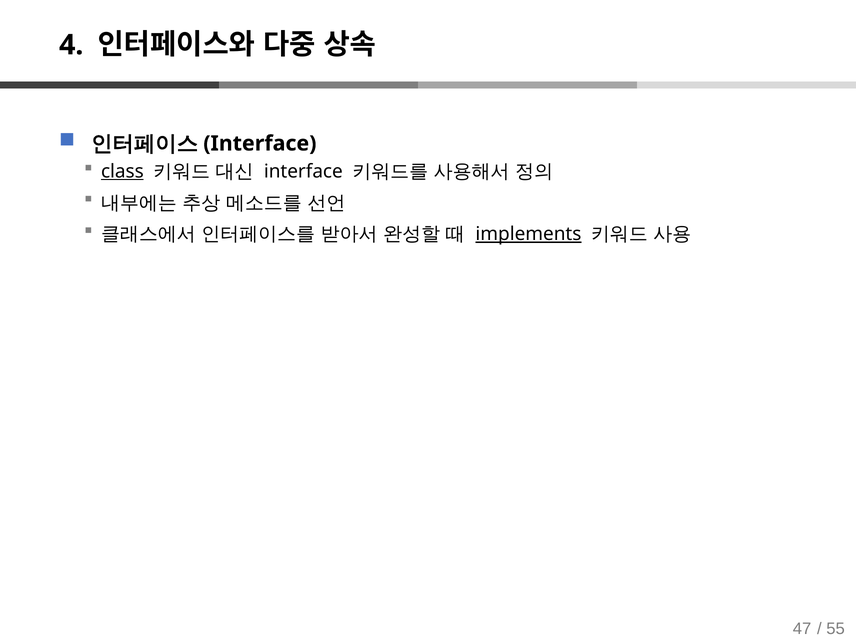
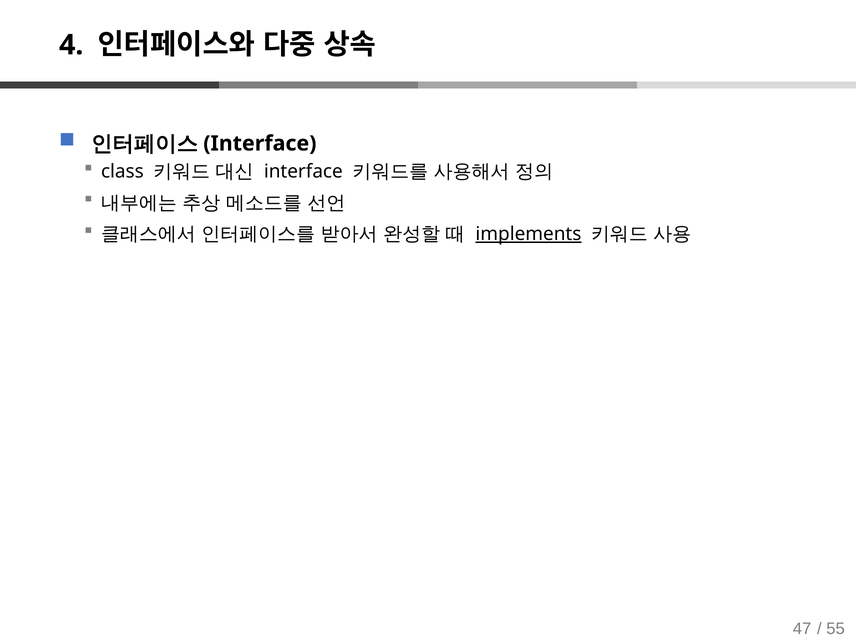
class underline: present -> none
